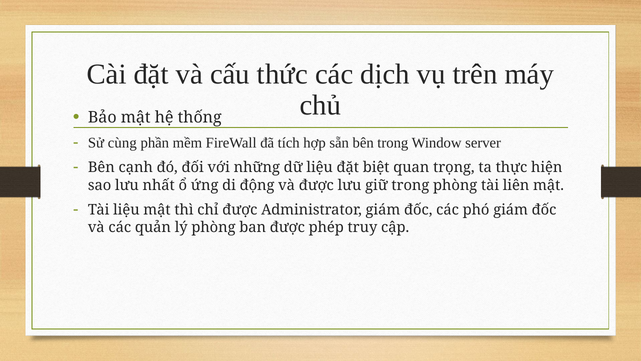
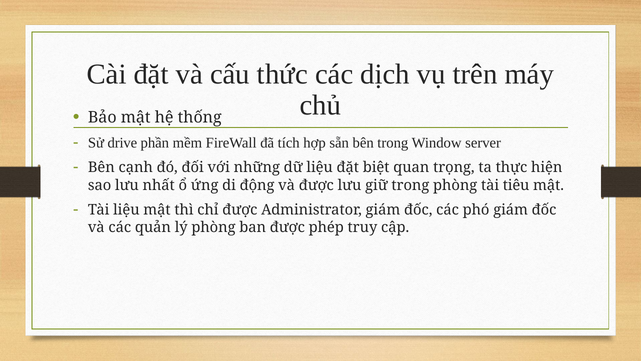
cùng: cùng -> drive
liên: liên -> tiêu
